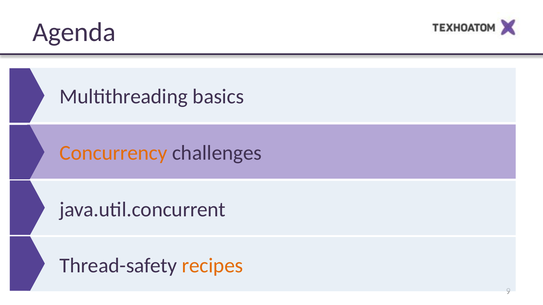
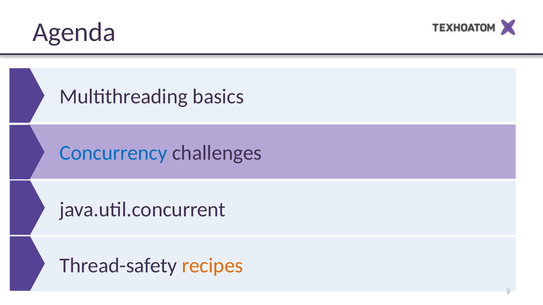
Concurrency colour: orange -> blue
